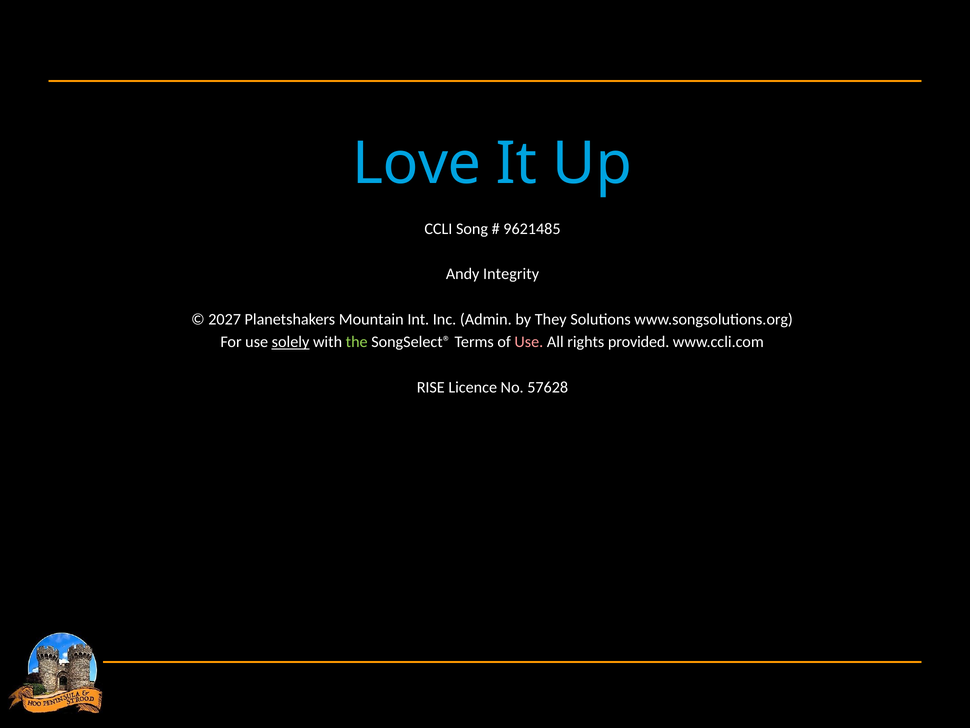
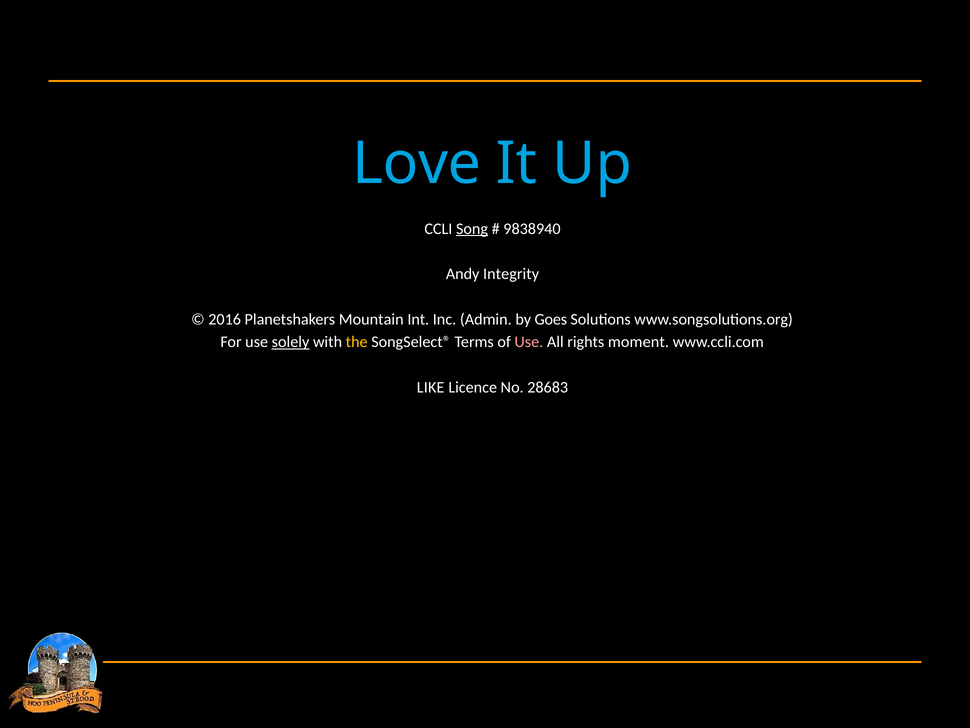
Song underline: none -> present
9621485: 9621485 -> 9838940
2027: 2027 -> 2016
They: They -> Goes
the colour: light green -> yellow
provided: provided -> moment
RISE: RISE -> LIKE
57628: 57628 -> 28683
